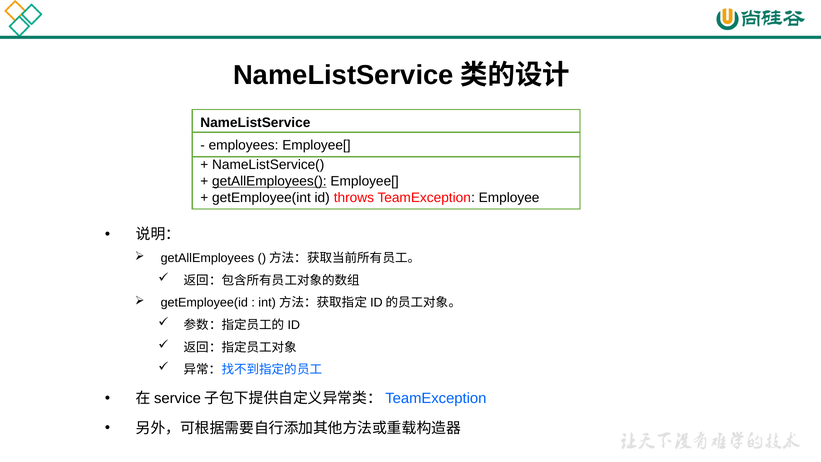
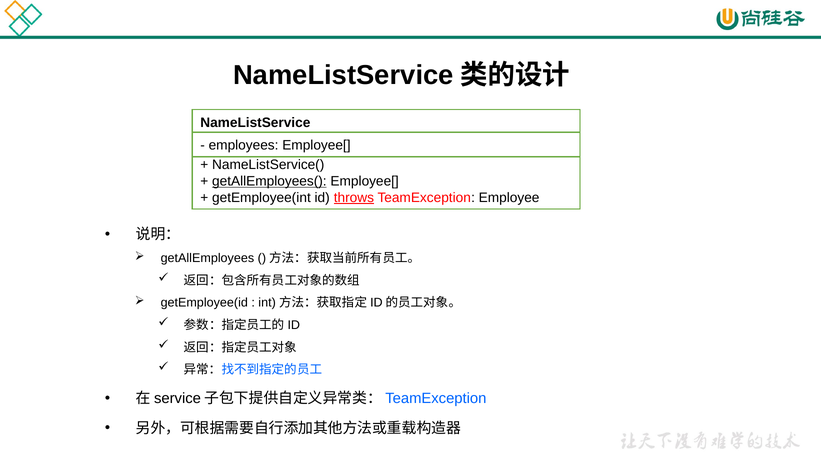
throws underline: none -> present
